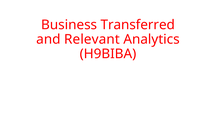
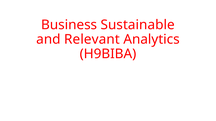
Transferred: Transferred -> Sustainable
